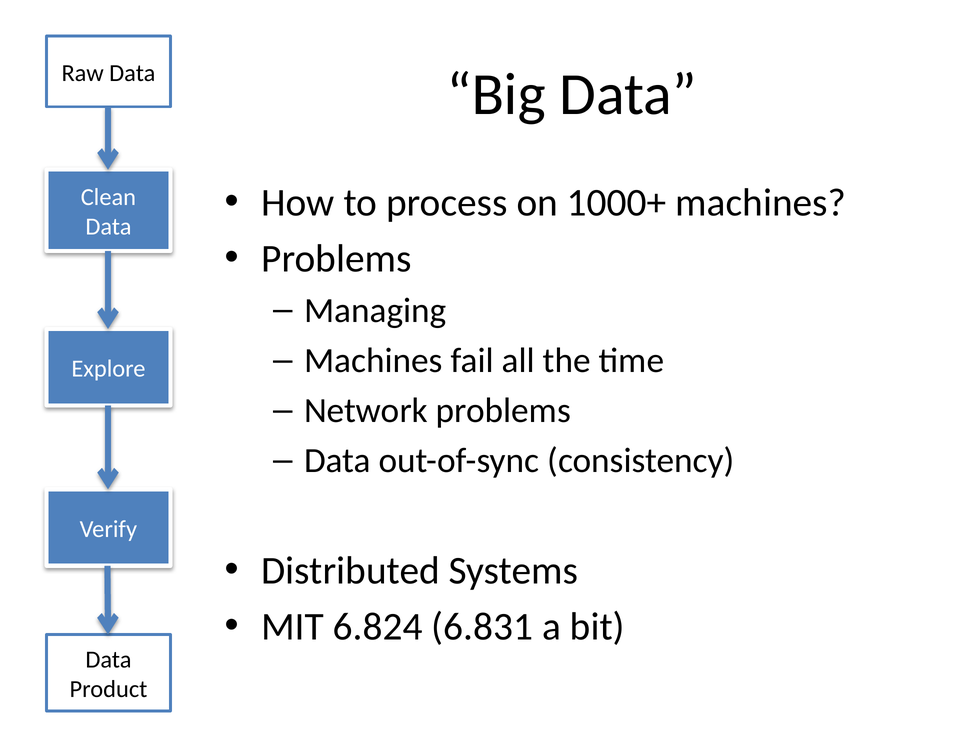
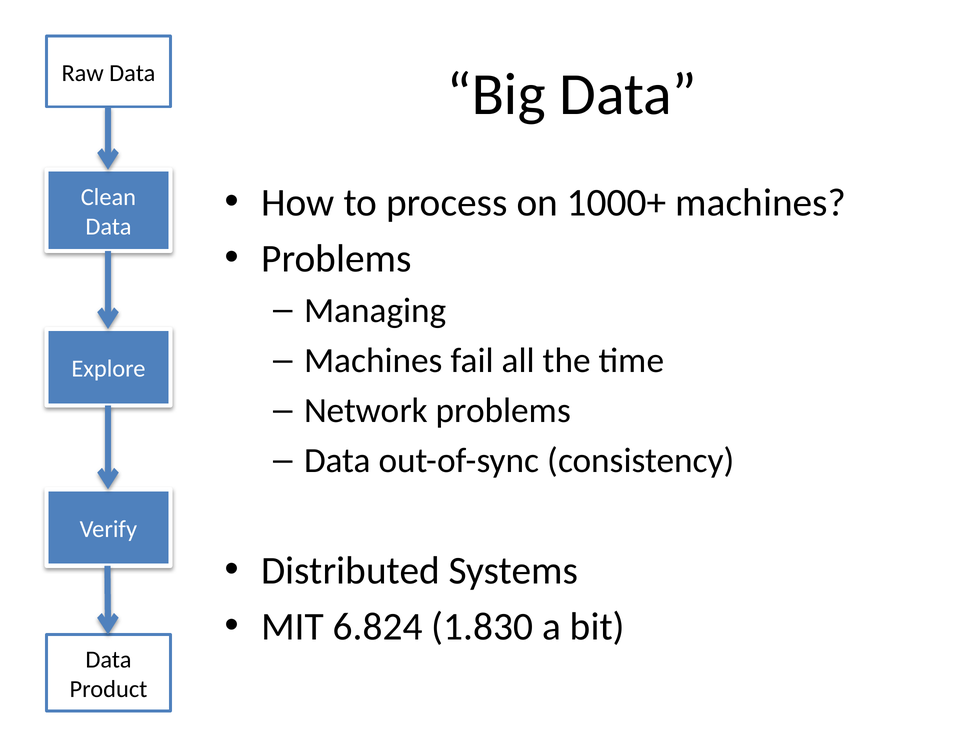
6.831: 6.831 -> 1.830
